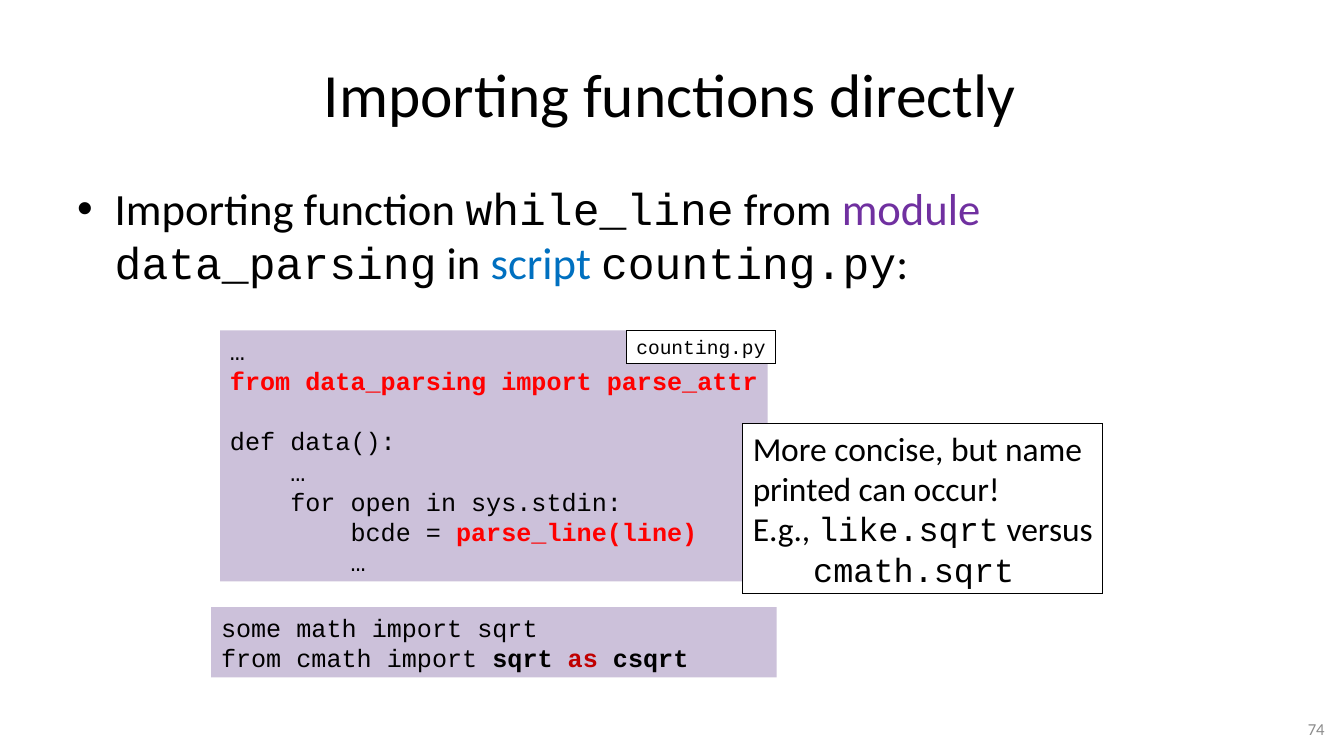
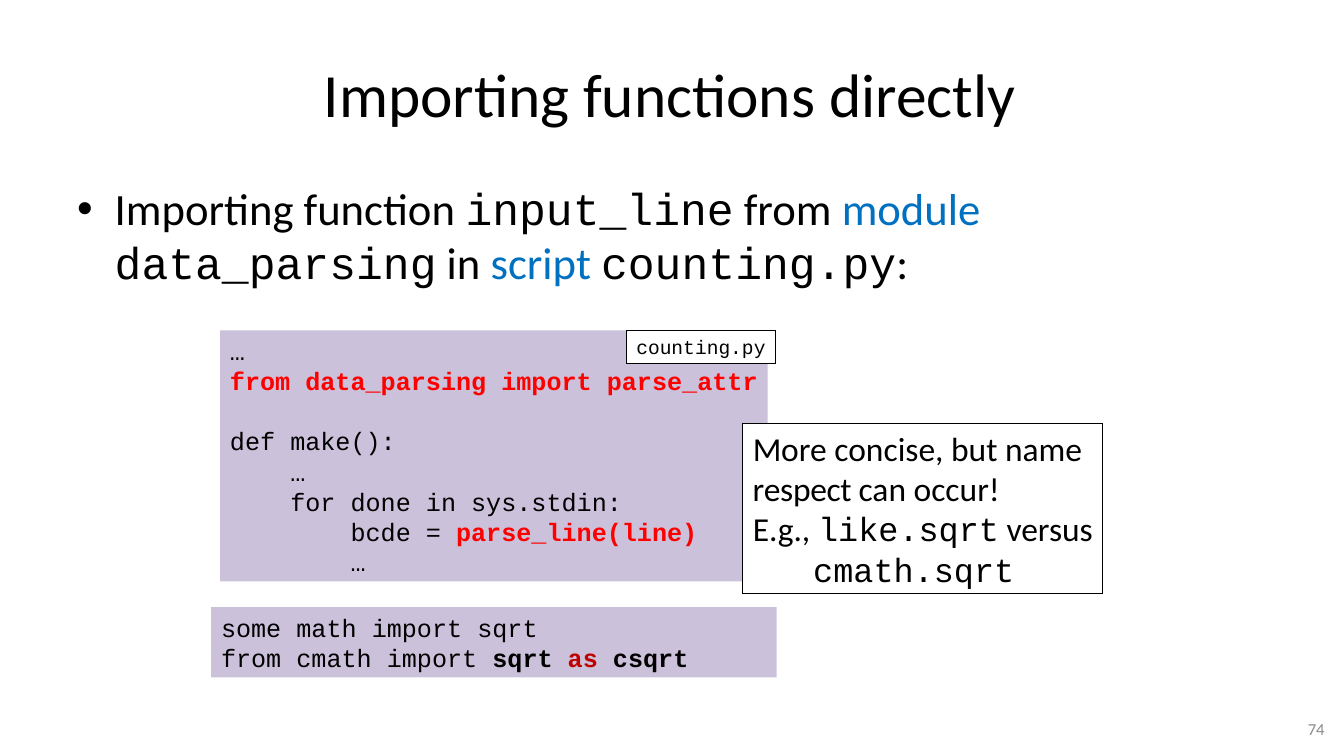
while_line: while_line -> input_line
module colour: purple -> blue
data(: data( -> make(
printed: printed -> respect
open: open -> done
